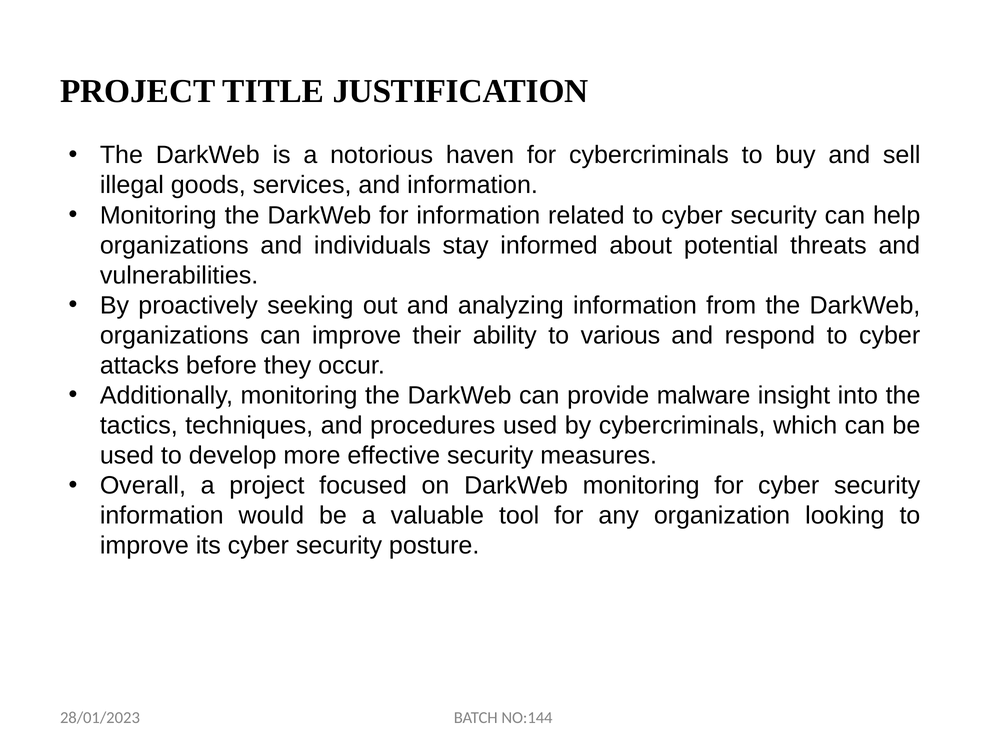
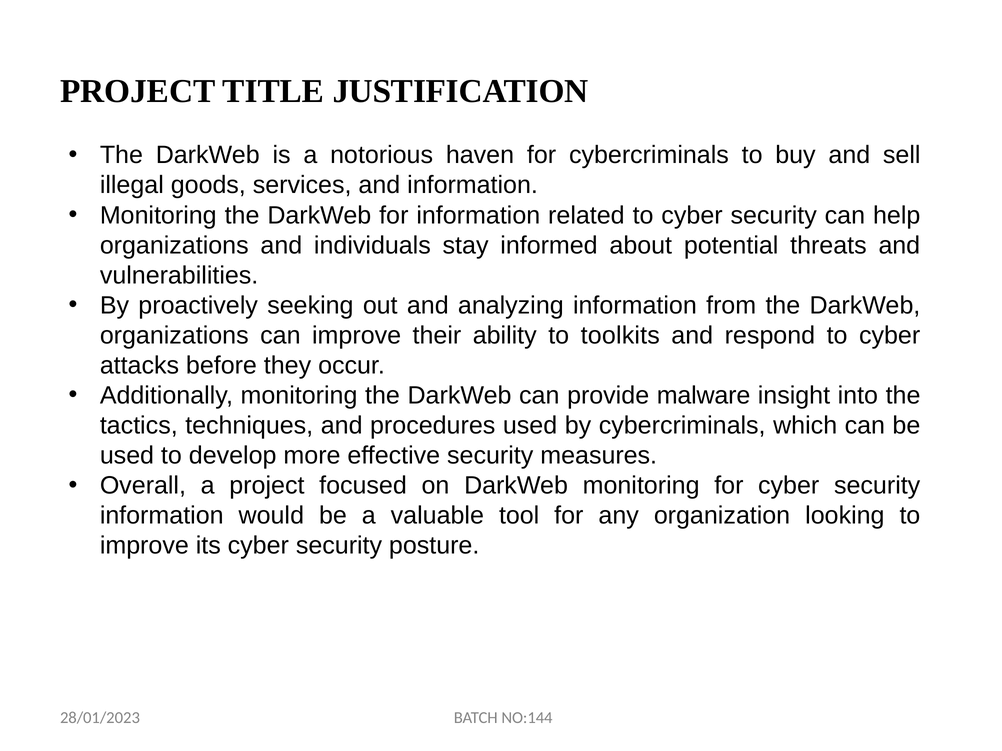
various: various -> toolkits
